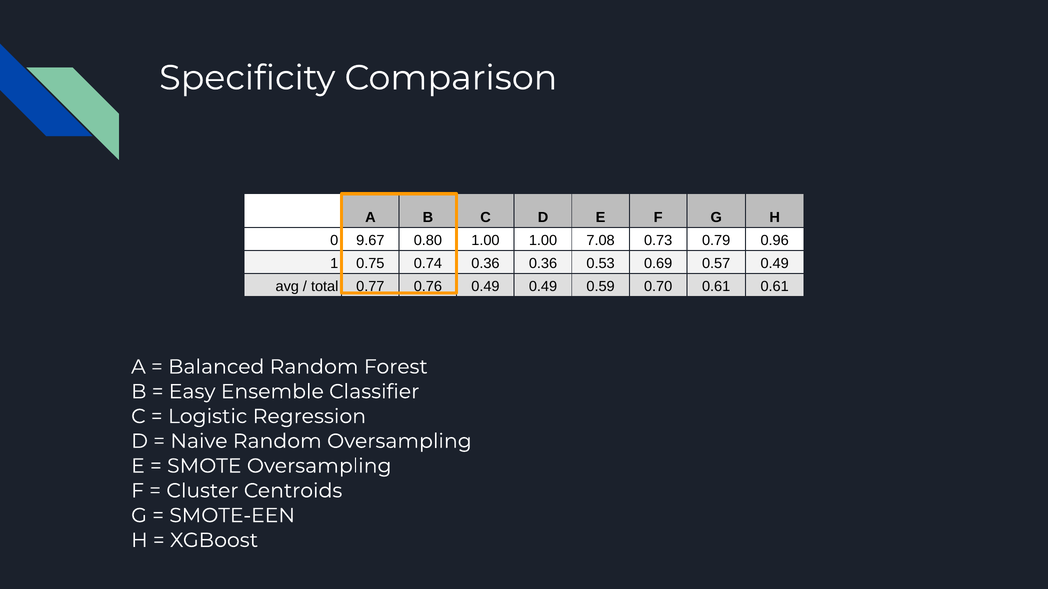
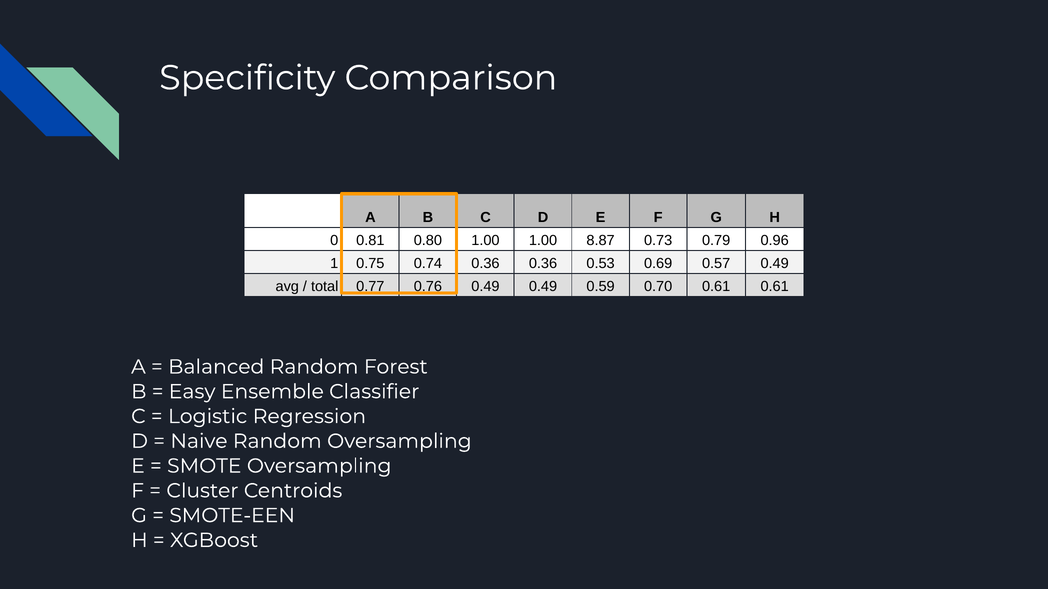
9.67: 9.67 -> 0.81
7.08: 7.08 -> 8.87
